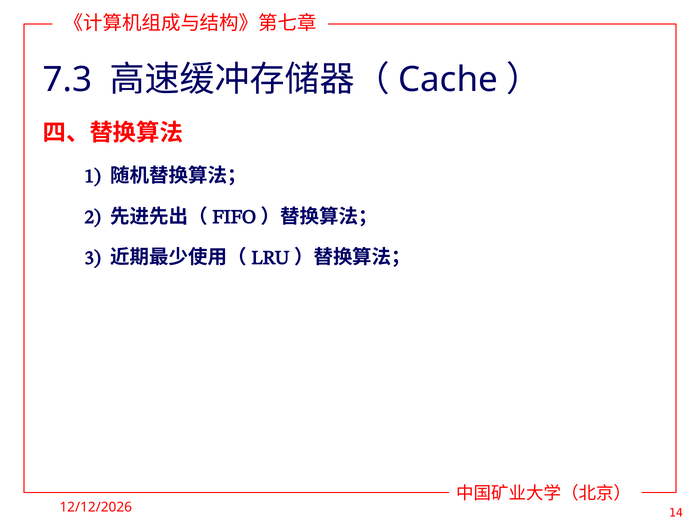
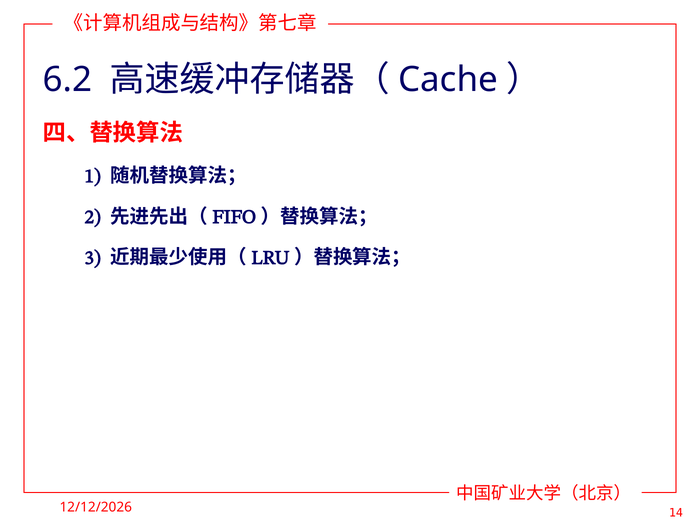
7.3: 7.3 -> 6.2
